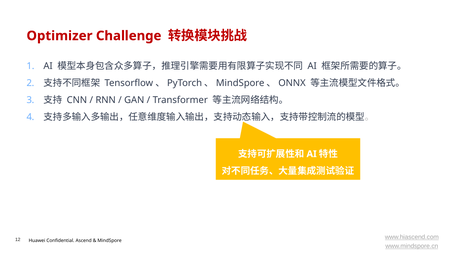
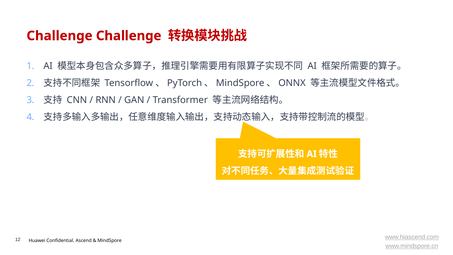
Optimizer at (60, 36): Optimizer -> Challenge
